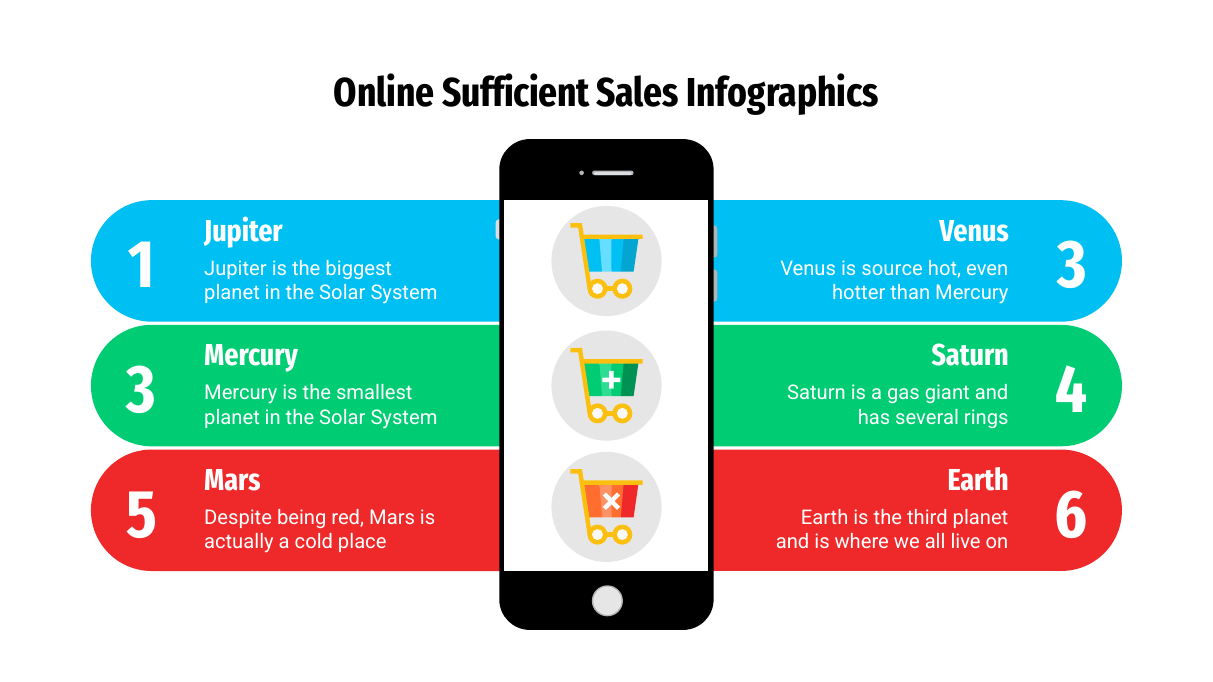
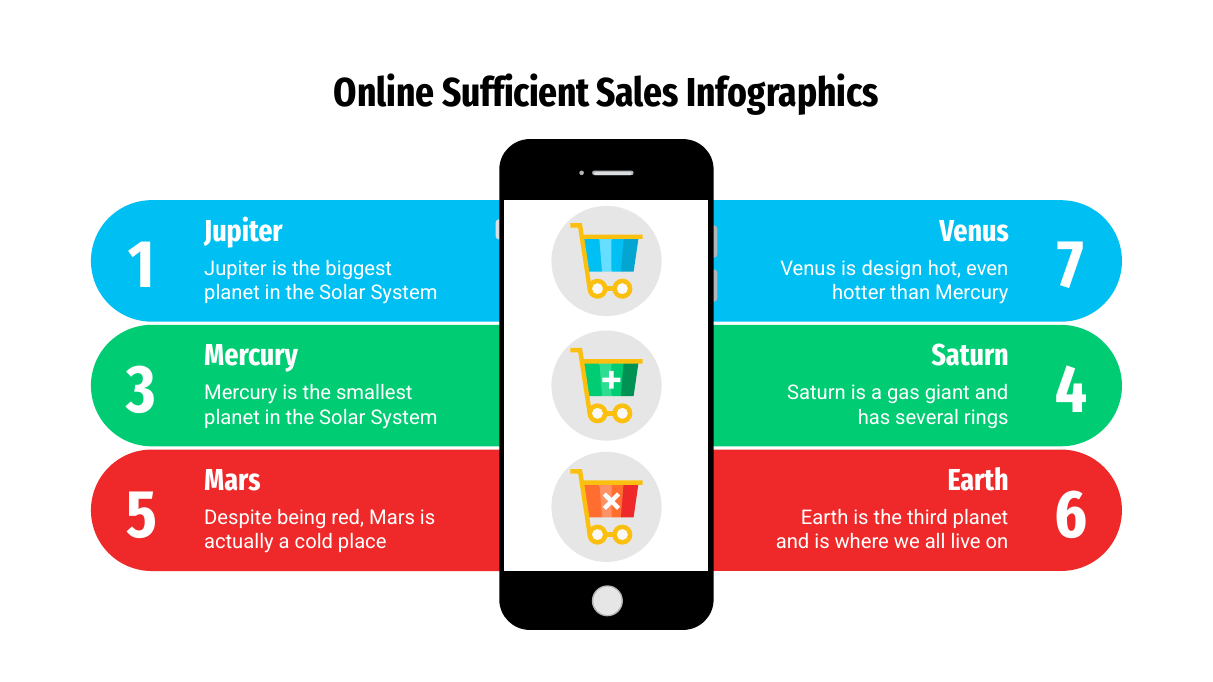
1 3: 3 -> 7
source: source -> design
